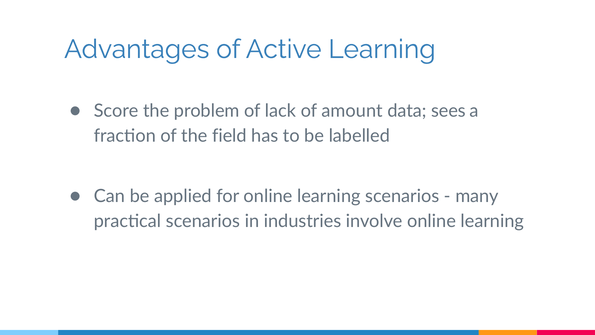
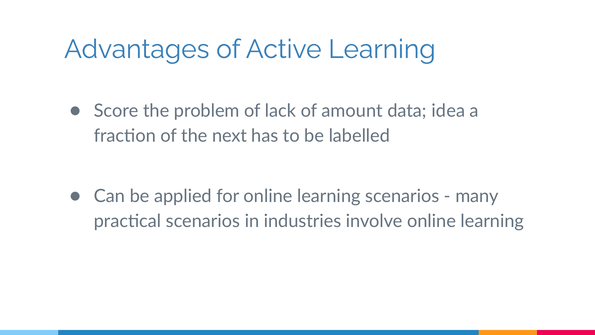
sees: sees -> idea
field: field -> next
